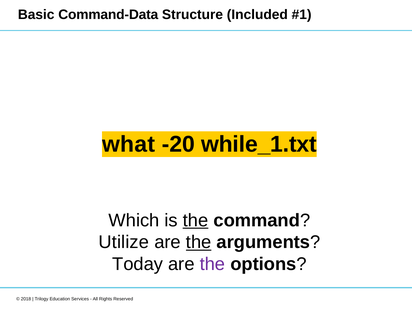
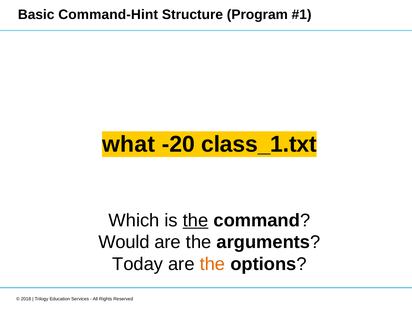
Command-Data: Command-Data -> Command-Hint
Included: Included -> Program
while_1.txt: while_1.txt -> class_1.txt
Utilize: Utilize -> Would
the at (199, 242) underline: present -> none
the at (212, 264) colour: purple -> orange
